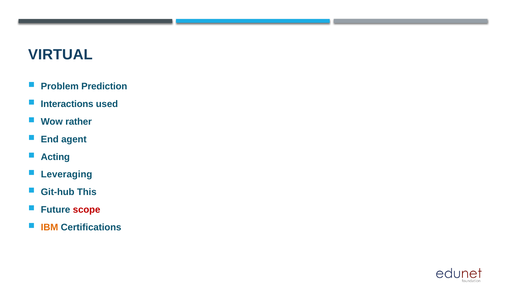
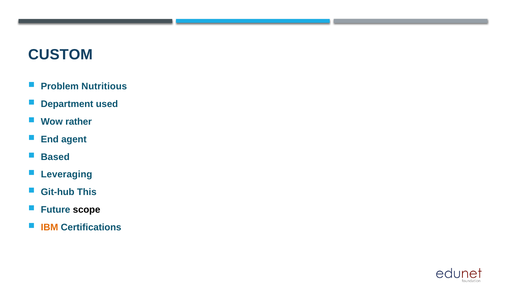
VIRTUAL: VIRTUAL -> CUSTOM
Prediction: Prediction -> Nutritious
Interactions: Interactions -> Department
Acting: Acting -> Based
scope colour: red -> black
